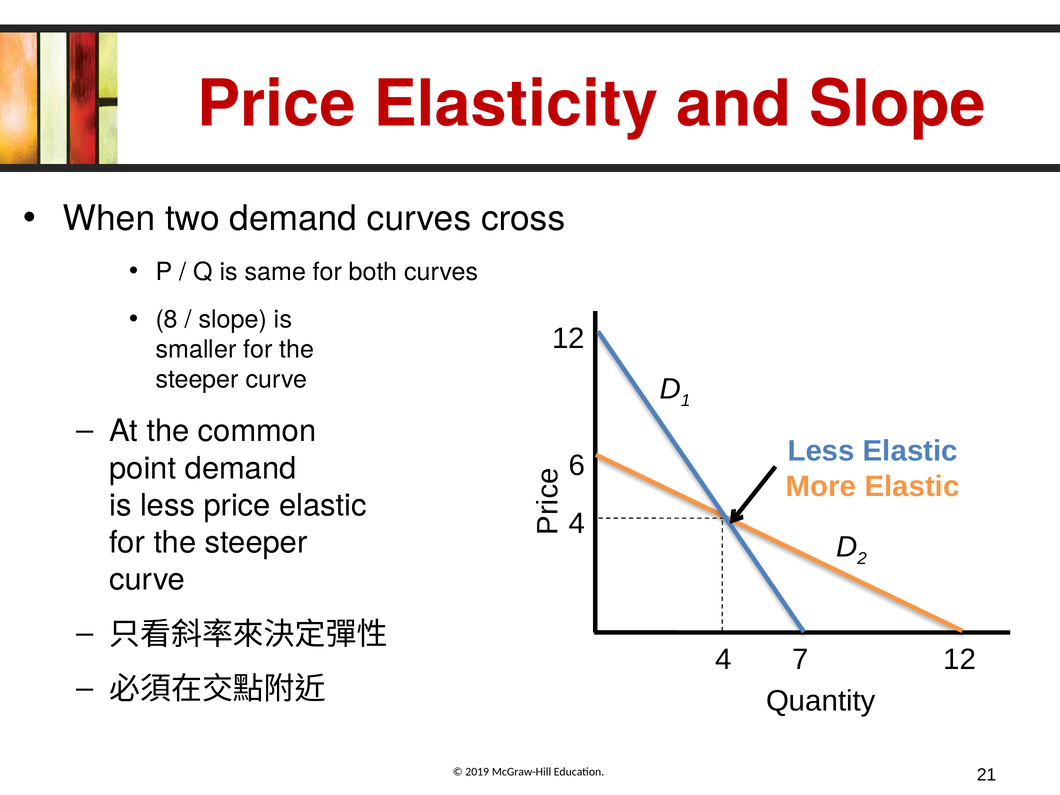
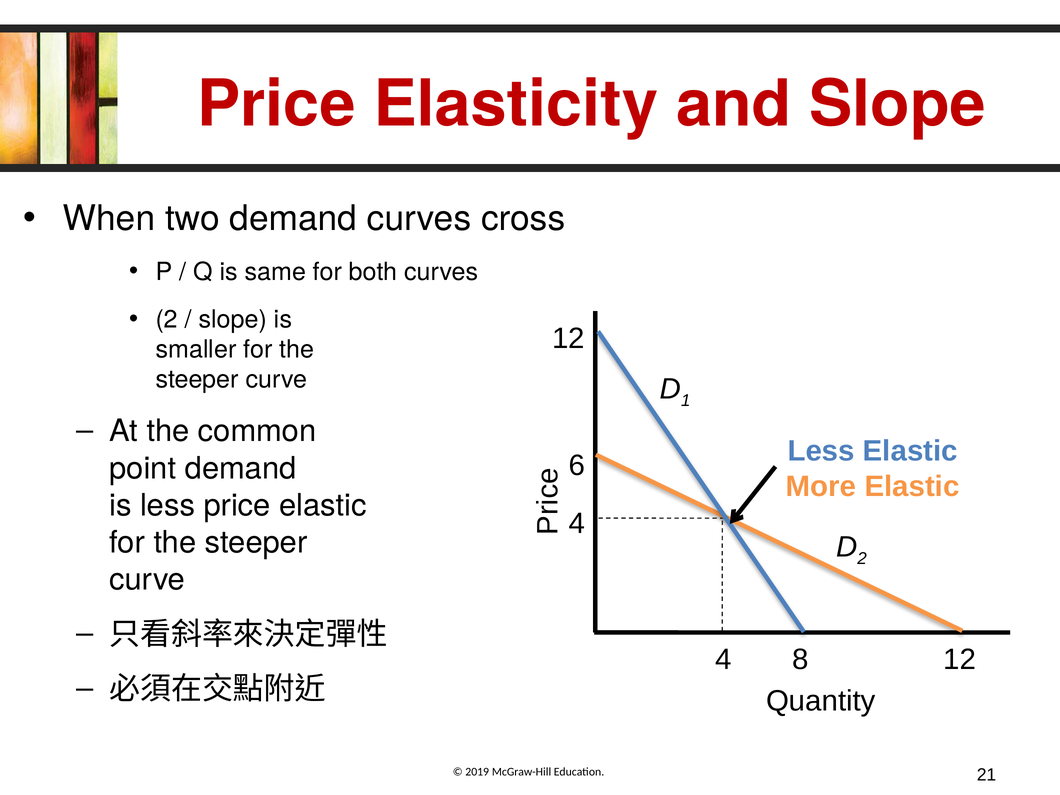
8 at (167, 320): 8 -> 2
7: 7 -> 8
